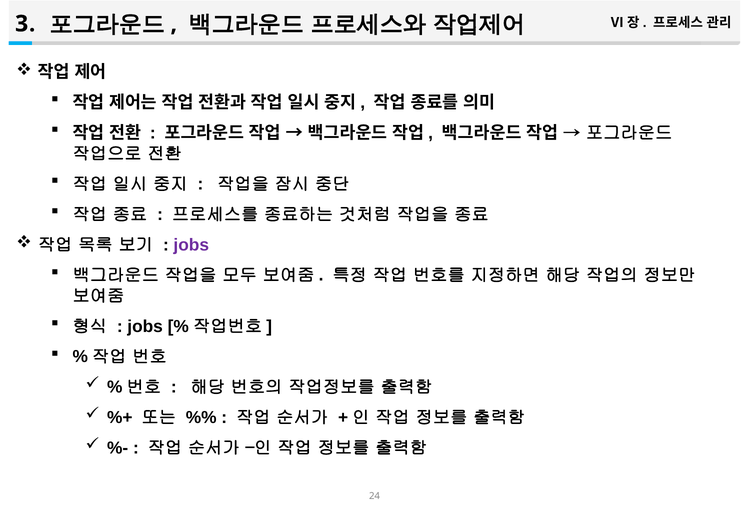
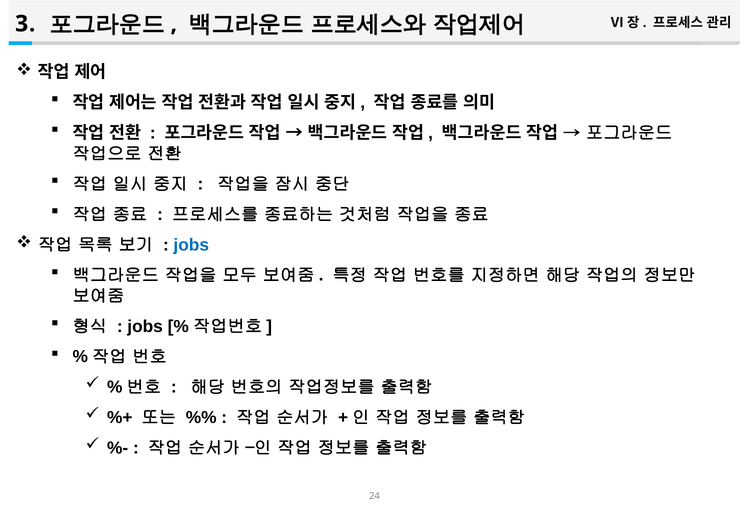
jobs at (191, 245) colour: purple -> blue
